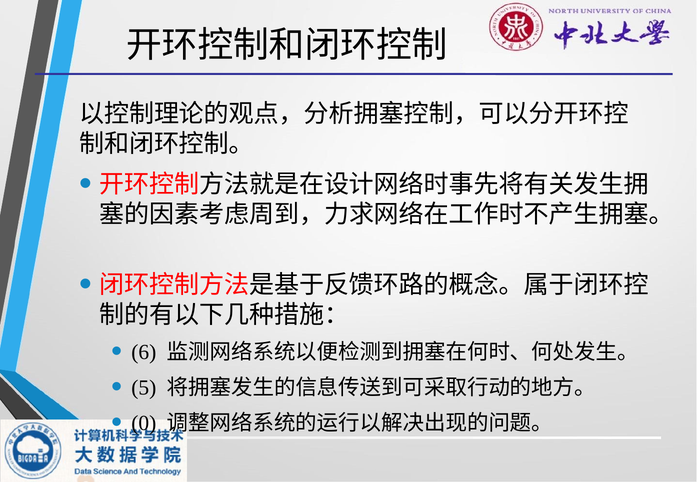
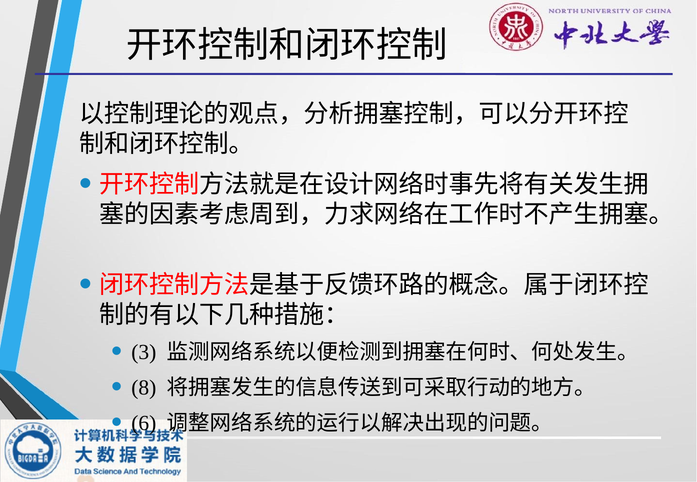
6: 6 -> 3
5: 5 -> 8
0: 0 -> 6
